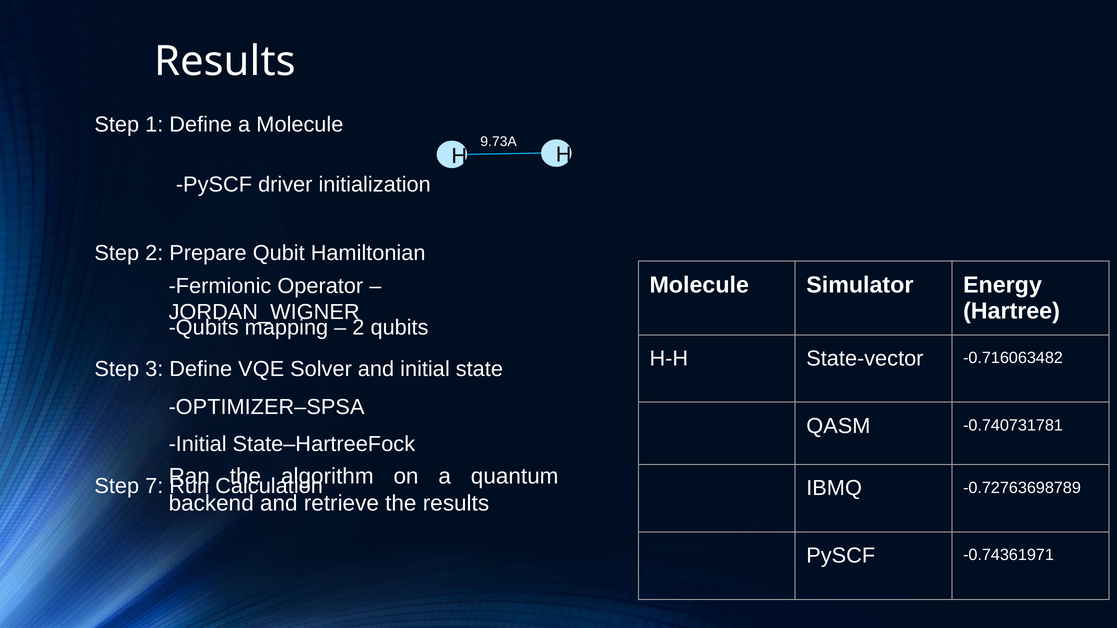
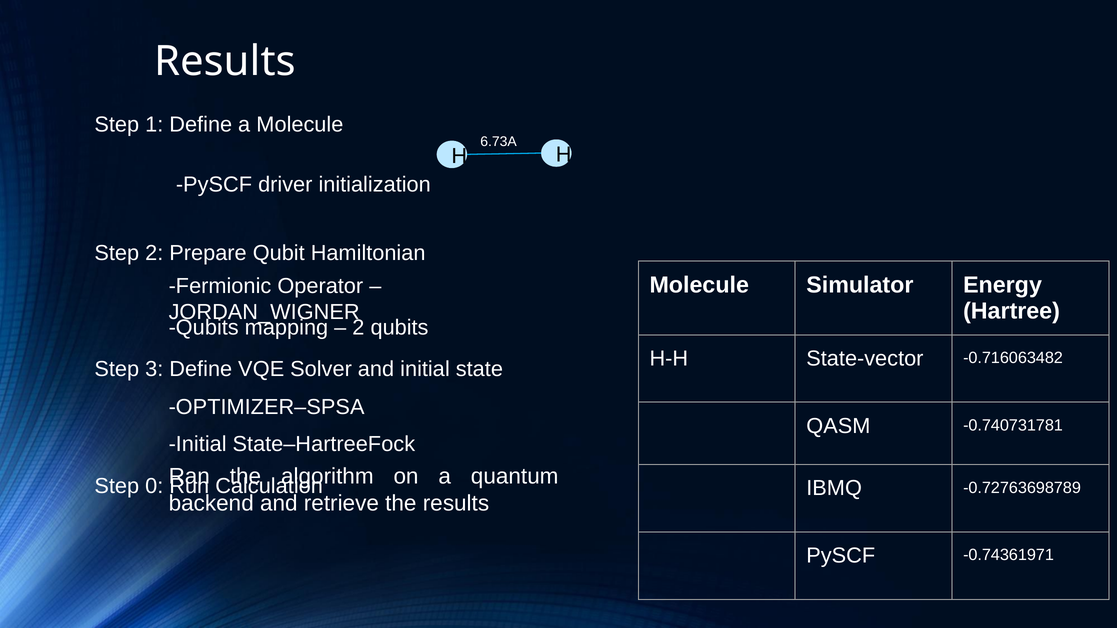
9.73A: 9.73A -> 6.73A
7: 7 -> 0
